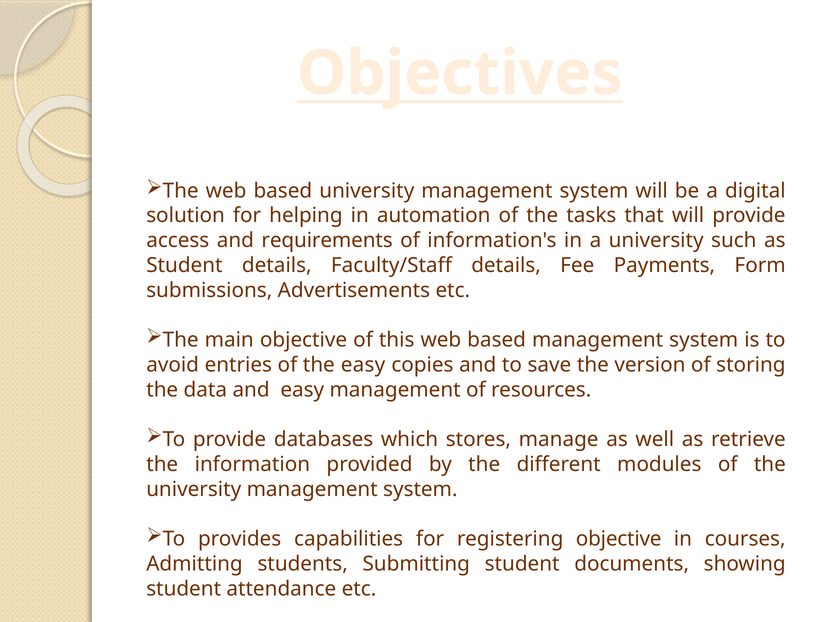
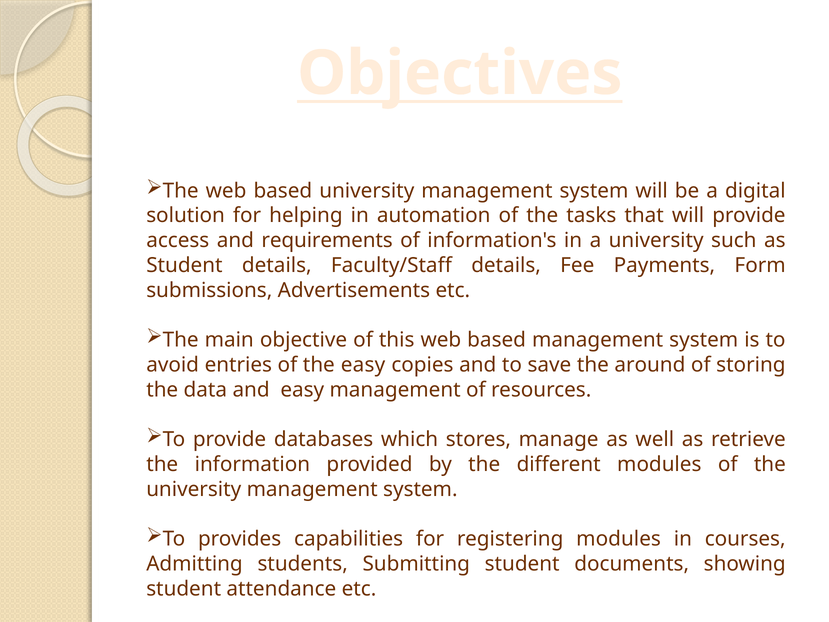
version: version -> around
registering objective: objective -> modules
